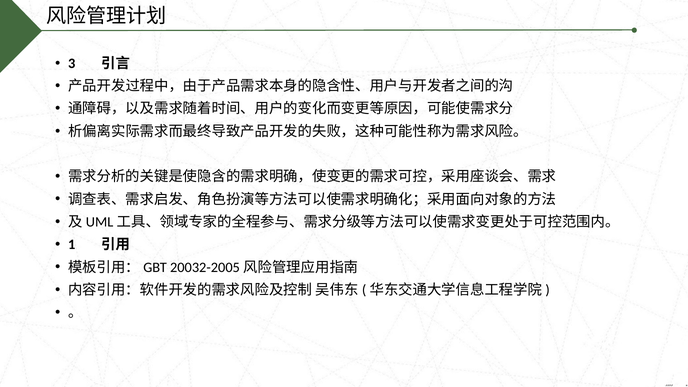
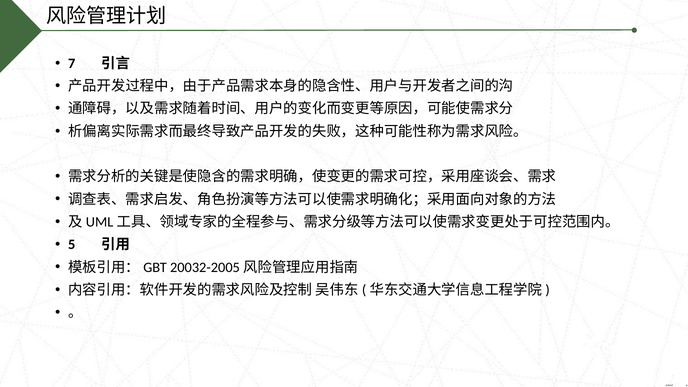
3: 3 -> 7
1: 1 -> 5
